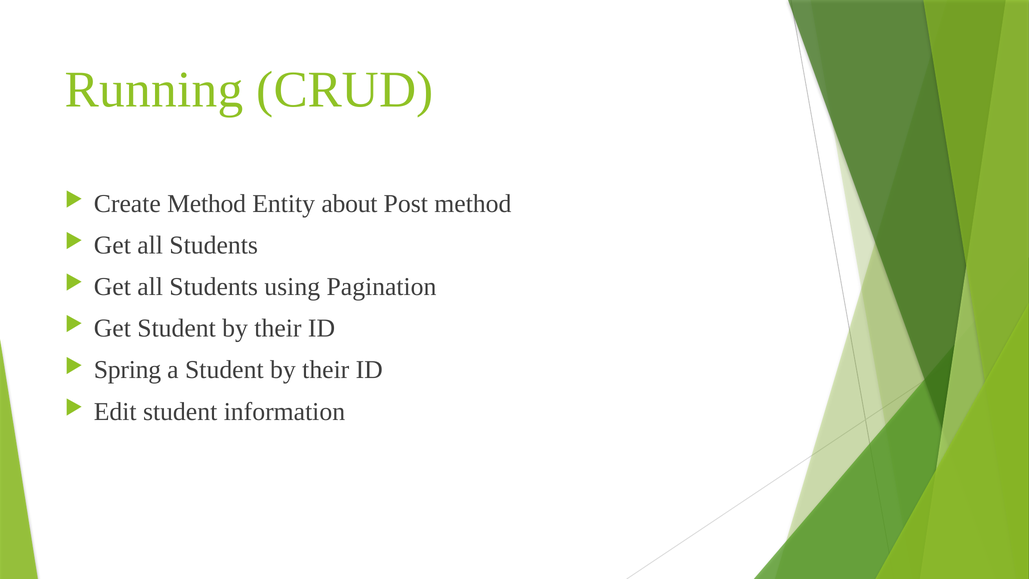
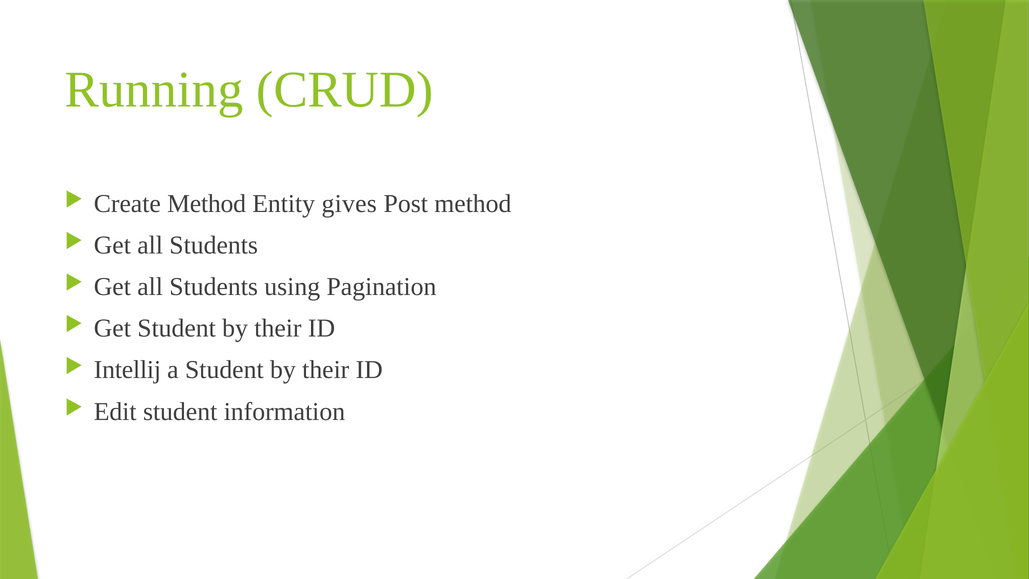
about: about -> gives
Spring: Spring -> Intellij
